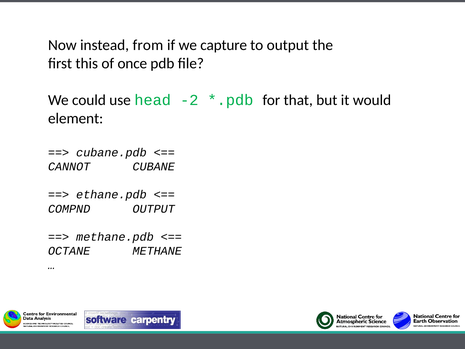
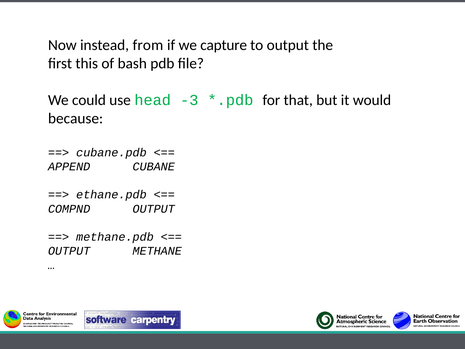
once: once -> bash
-2: -2 -> -3
element: element -> because
CANNOT: CANNOT -> APPEND
OCTANE at (69, 251): OCTANE -> OUTPUT
